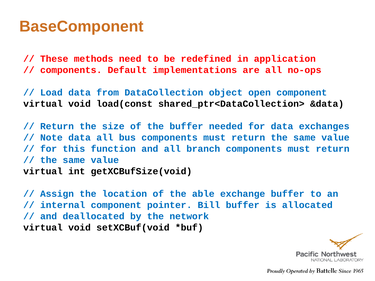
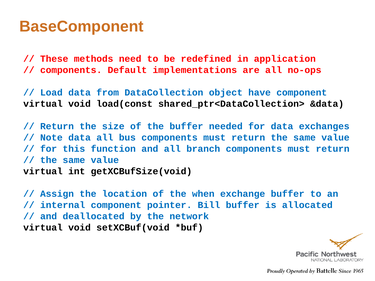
open: open -> have
able: able -> when
